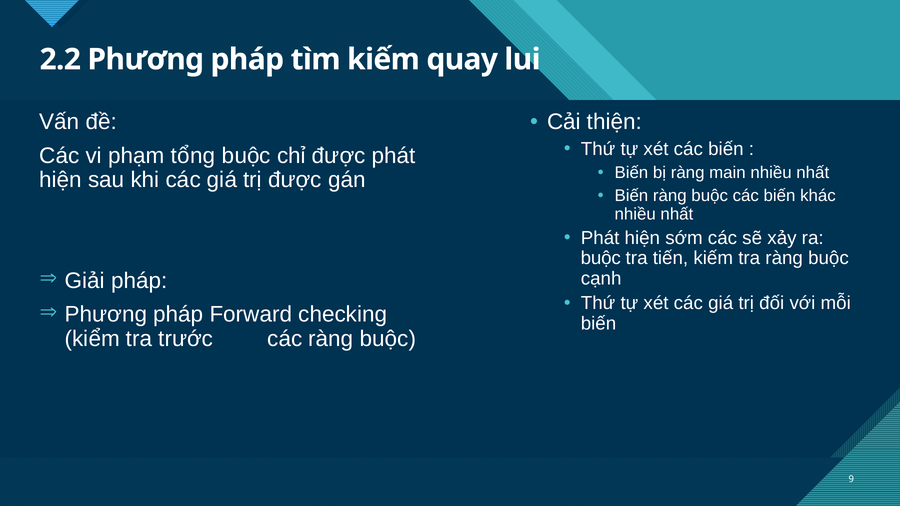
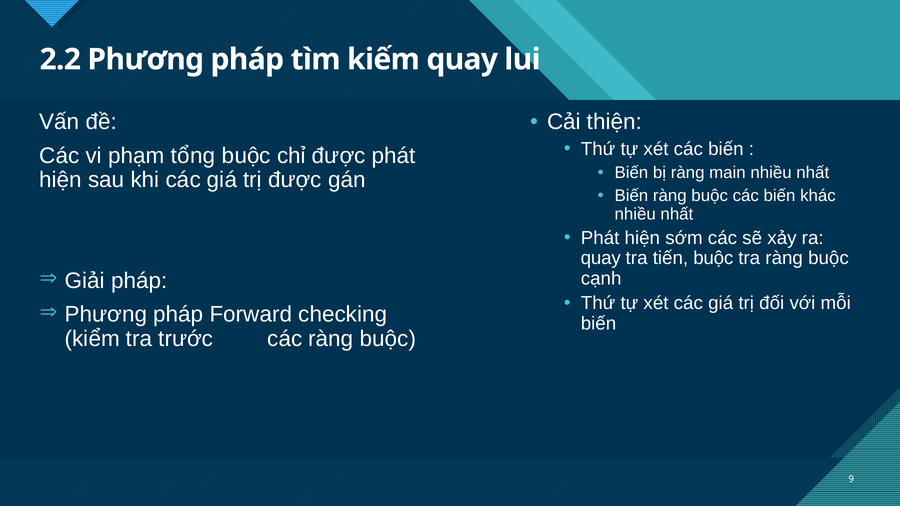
buộc at (601, 258): buộc -> quay
tiến kiếm: kiếm -> buộc
